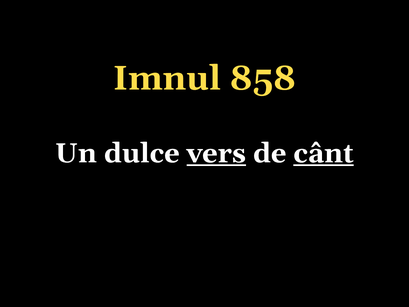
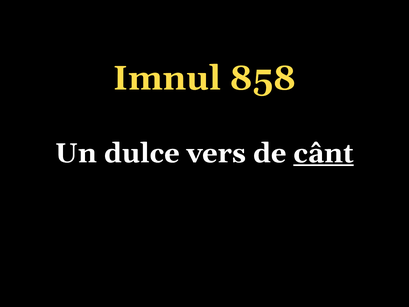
vers underline: present -> none
